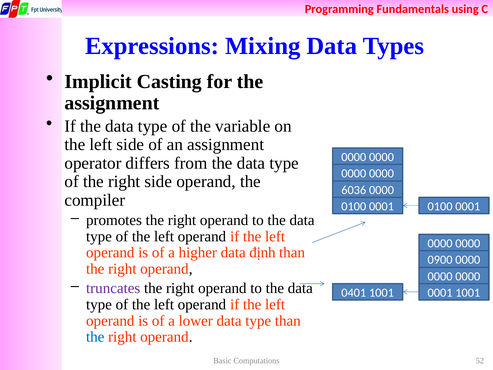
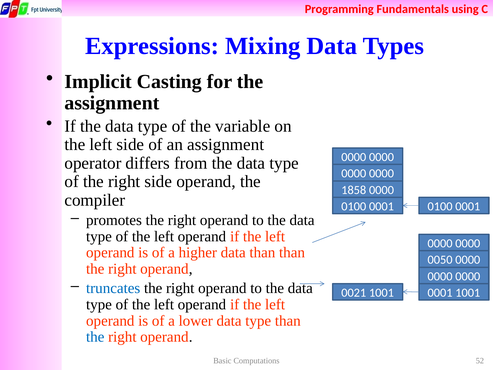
6036: 6036 -> 1858
data định: định -> than
0900: 0900 -> 0050
truncates colour: purple -> blue
0401: 0401 -> 0021
